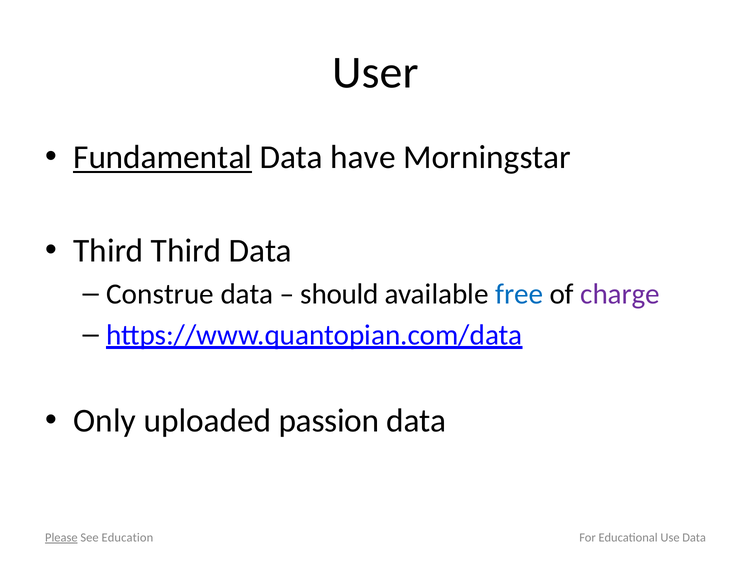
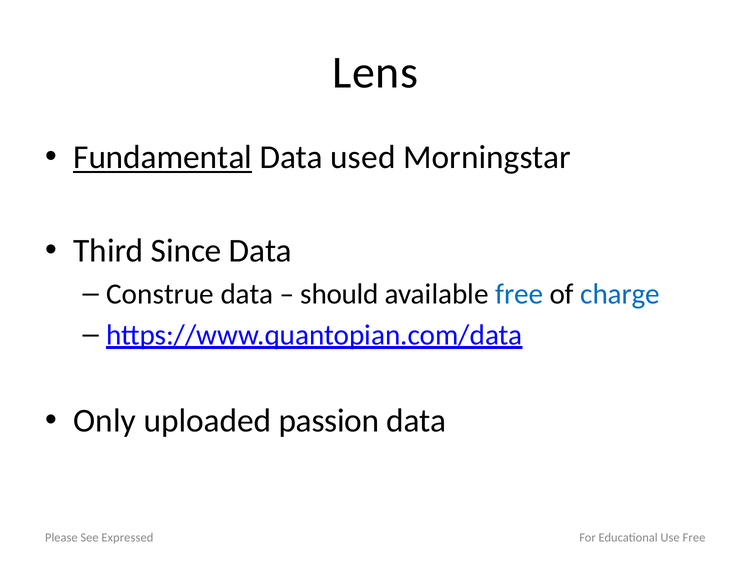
User: User -> Lens
have: have -> used
Third Third: Third -> Since
charge colour: purple -> blue
Please underline: present -> none
Education: Education -> Expressed
Use Data: Data -> Free
